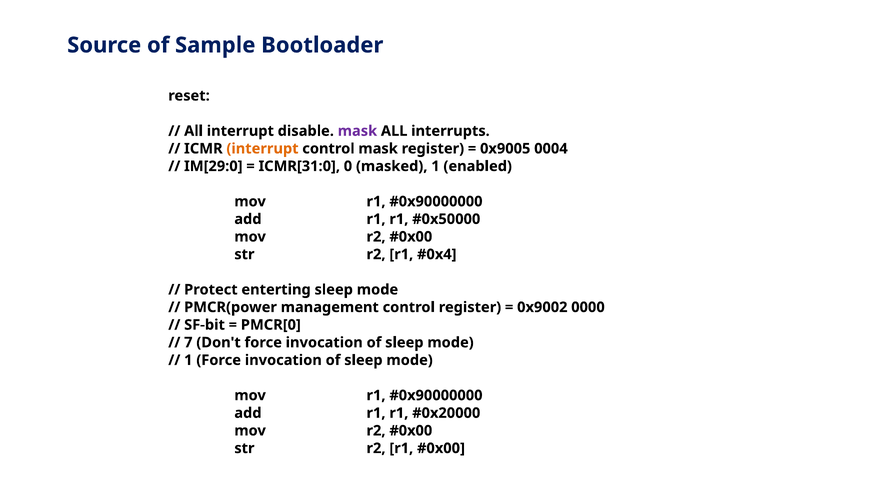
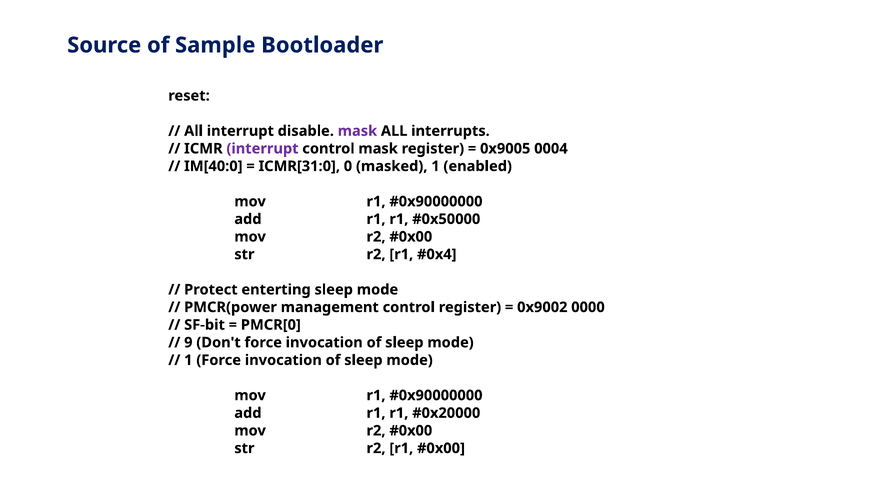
interrupt at (262, 148) colour: orange -> purple
IM[29:0: IM[29:0 -> IM[40:0
7: 7 -> 9
